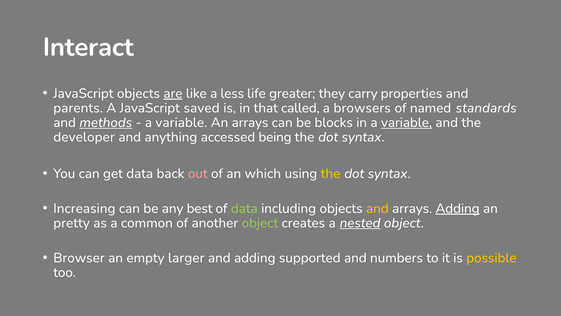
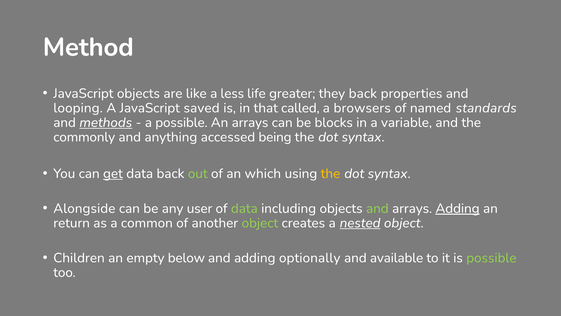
Interact: Interact -> Method
are underline: present -> none
they carry: carry -> back
parents: parents -> looping
variable at (181, 122): variable -> possible
variable at (406, 122) underline: present -> none
developer: developer -> commonly
get underline: none -> present
out colour: pink -> light green
Increasing: Increasing -> Alongside
best: best -> user
and at (377, 208) colour: yellow -> light green
pretty: pretty -> return
Browser: Browser -> Children
larger: larger -> below
supported: supported -> optionally
numbers: numbers -> available
possible at (491, 258) colour: yellow -> light green
